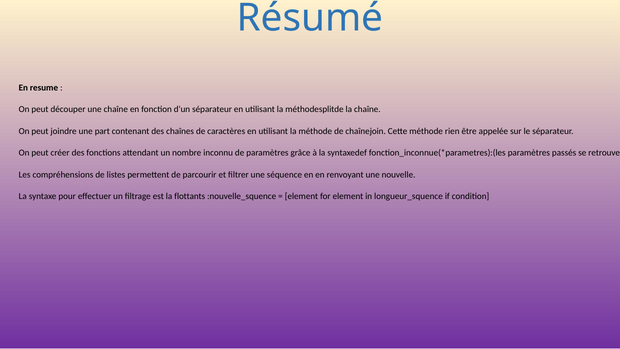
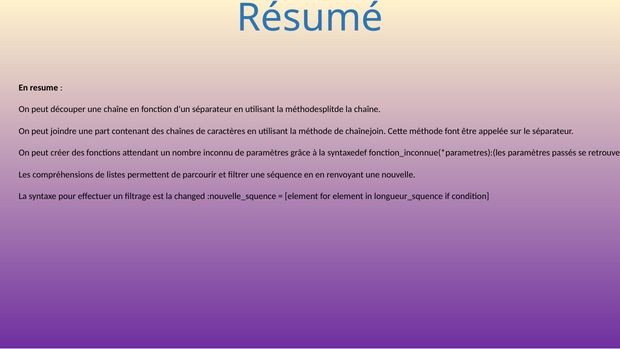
rien: rien -> font
flottants: flottants -> changed
